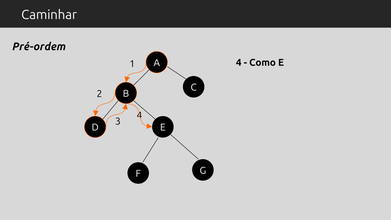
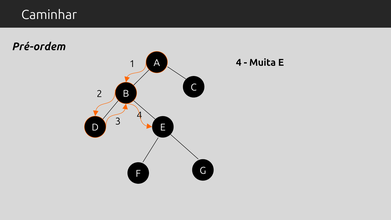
Como: Como -> Muita
